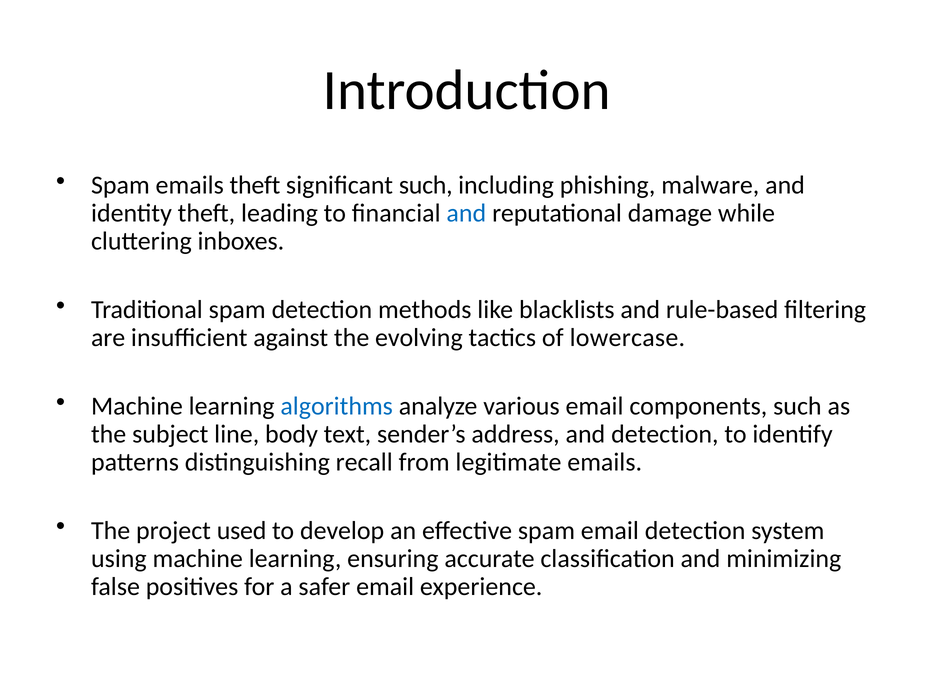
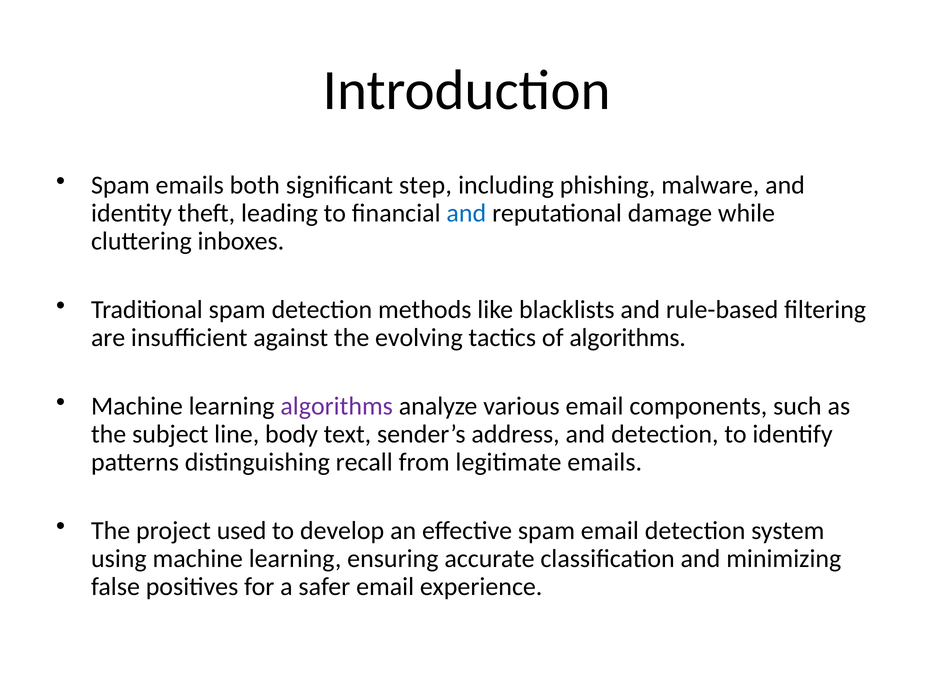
emails theft: theft -> both
significant such: such -> step
of lowercase: lowercase -> algorithms
algorithms at (337, 406) colour: blue -> purple
